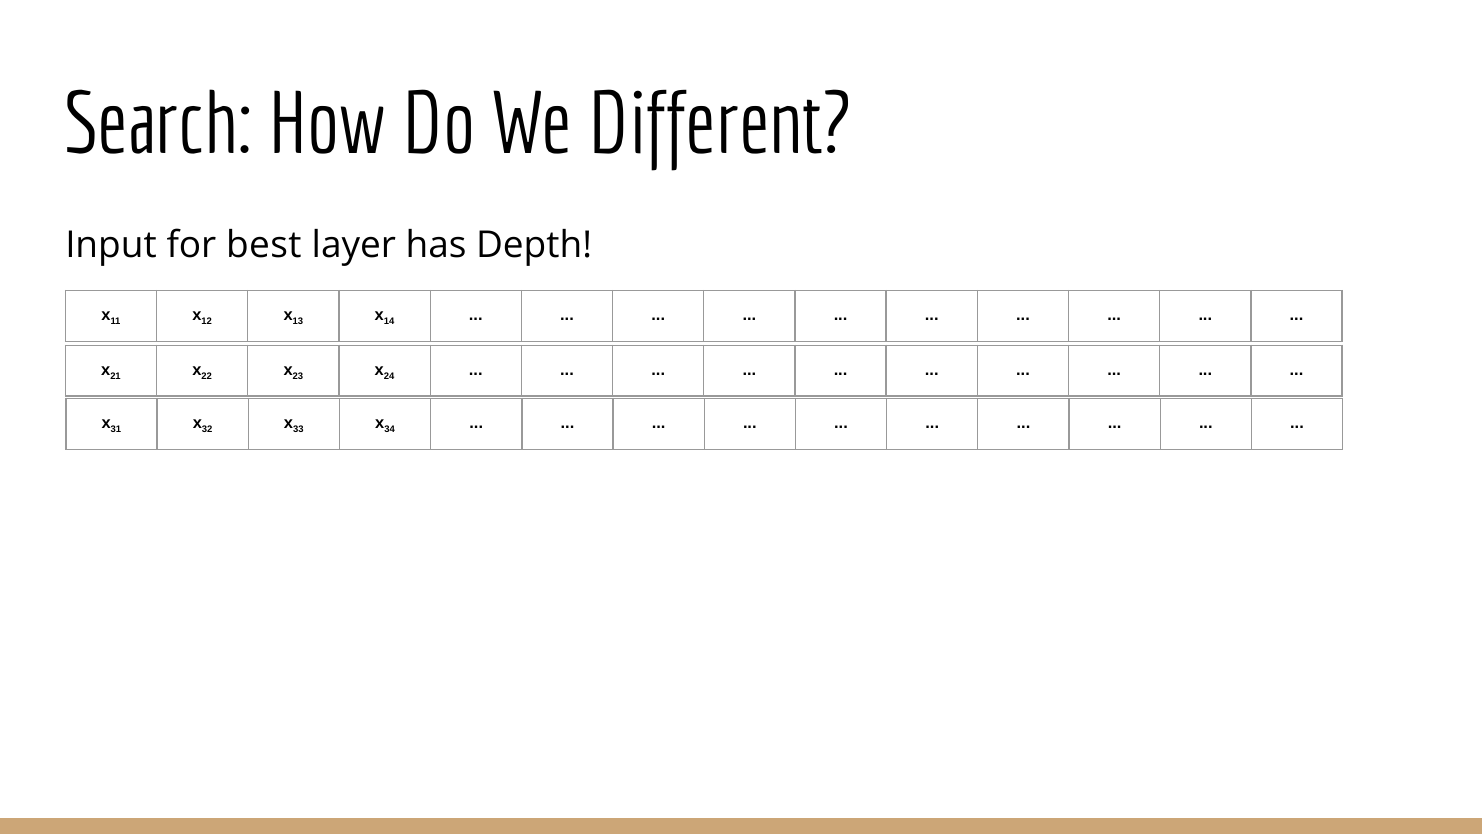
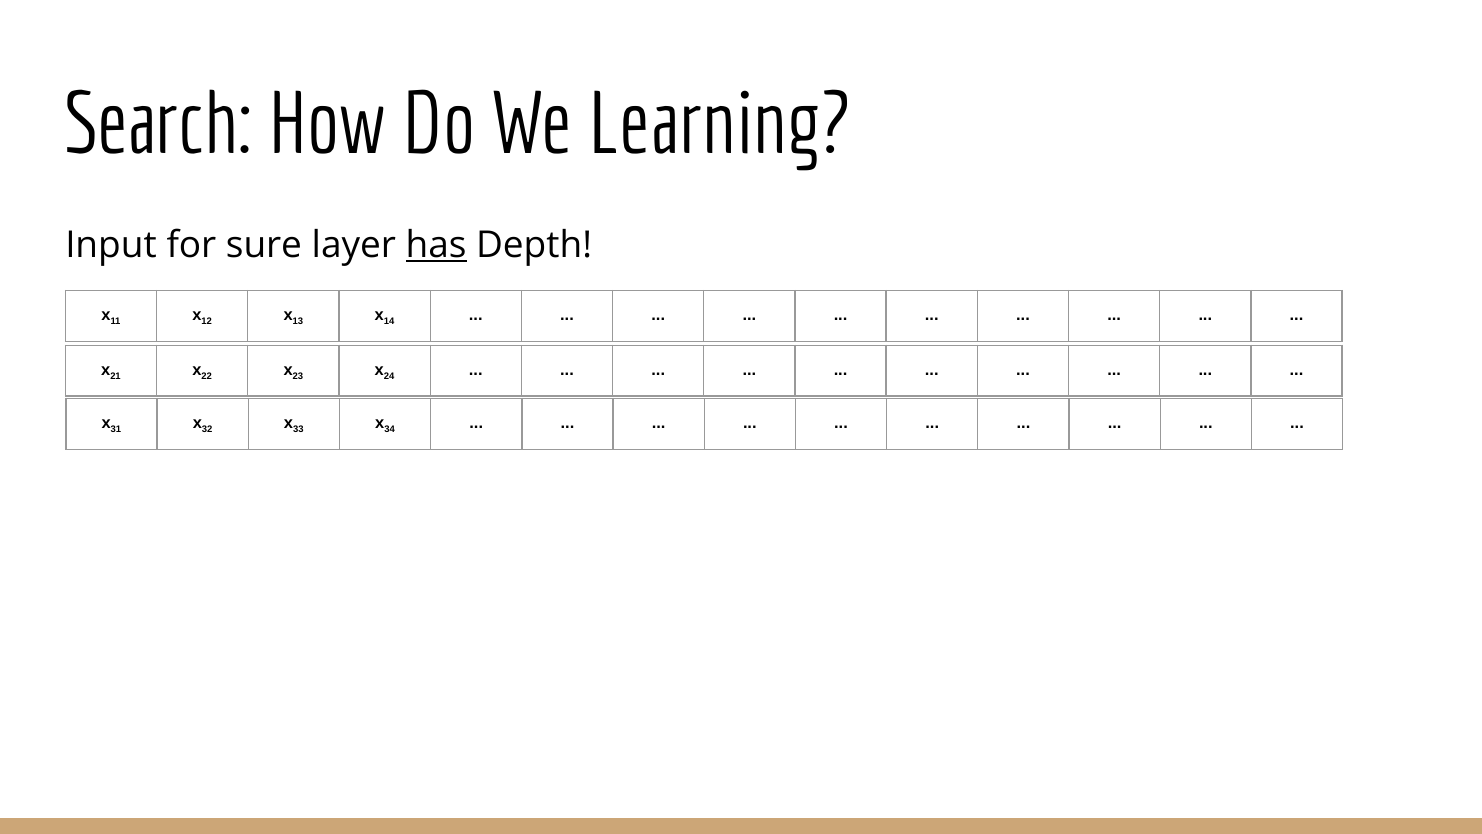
Different: Different -> Learning
best: best -> sure
has underline: none -> present
